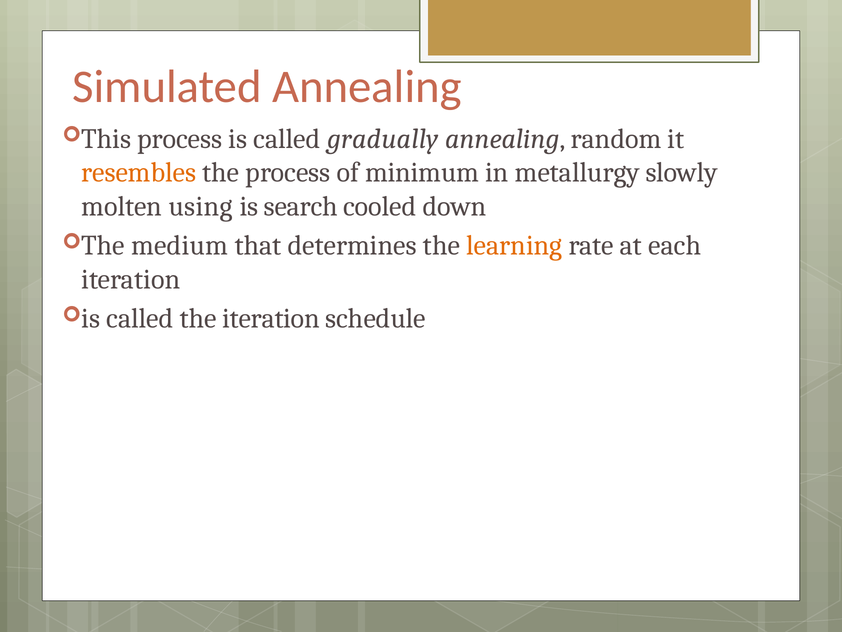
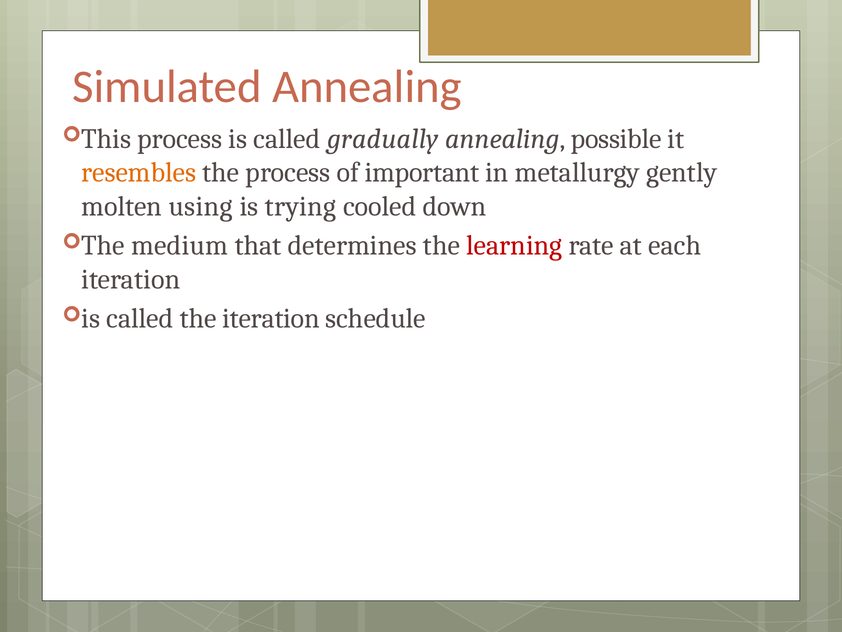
random: random -> possible
minimum: minimum -> important
slowly: slowly -> gently
search: search -> trying
learning colour: orange -> red
